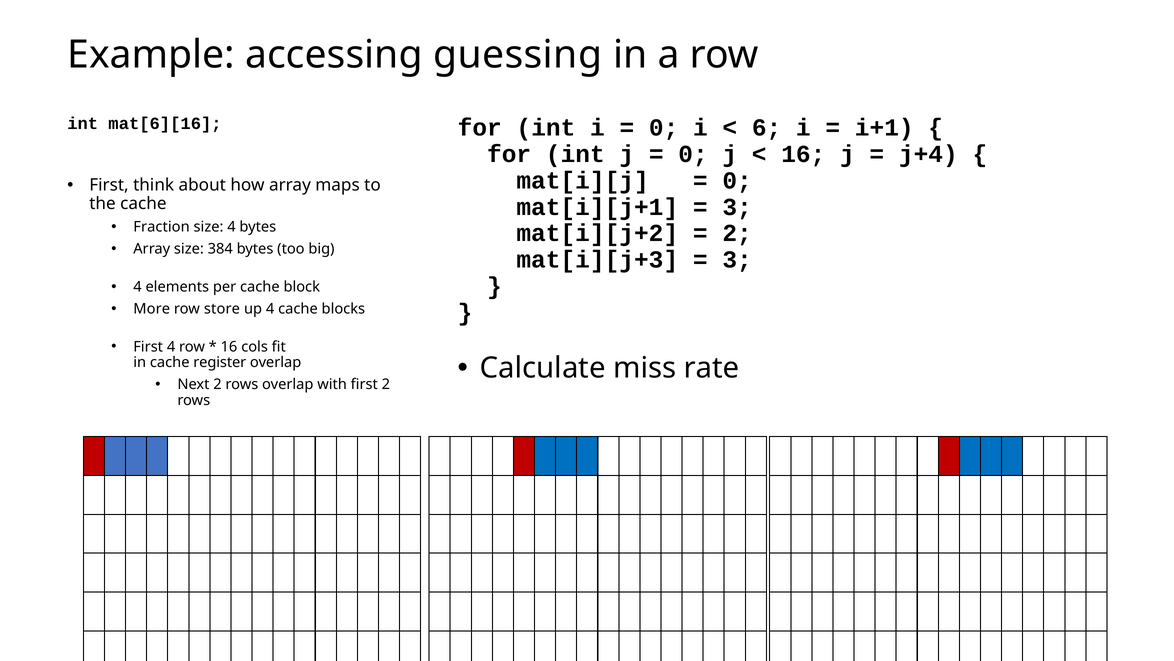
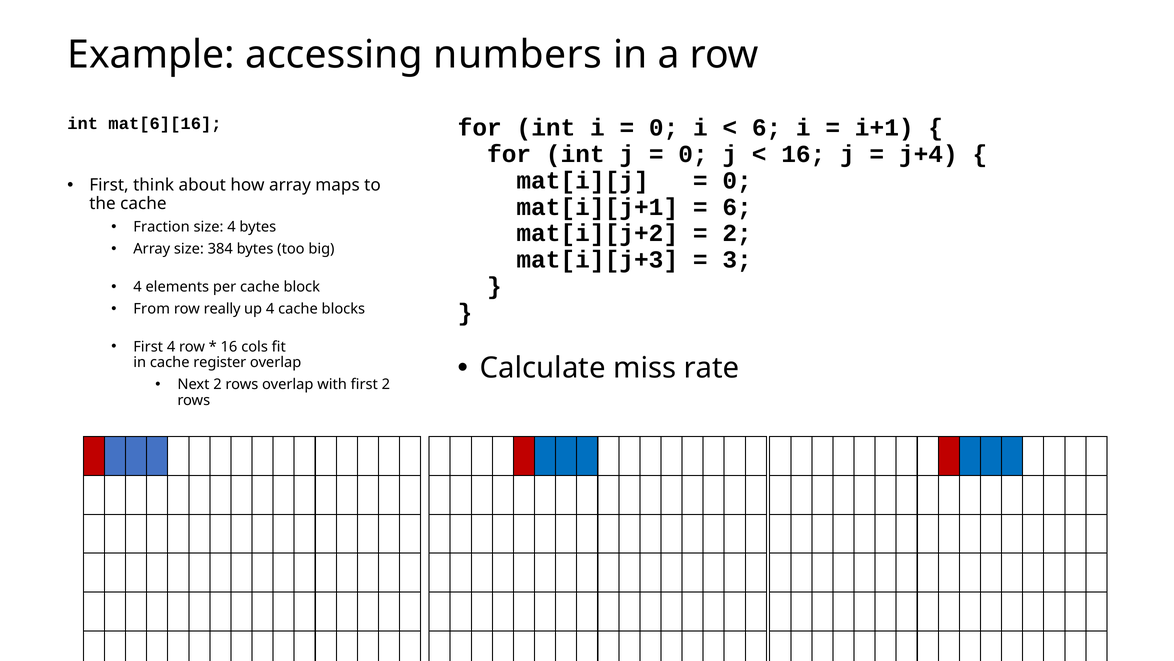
guessing: guessing -> numbers
3 at (737, 207): 3 -> 6
More: More -> From
store: store -> really
